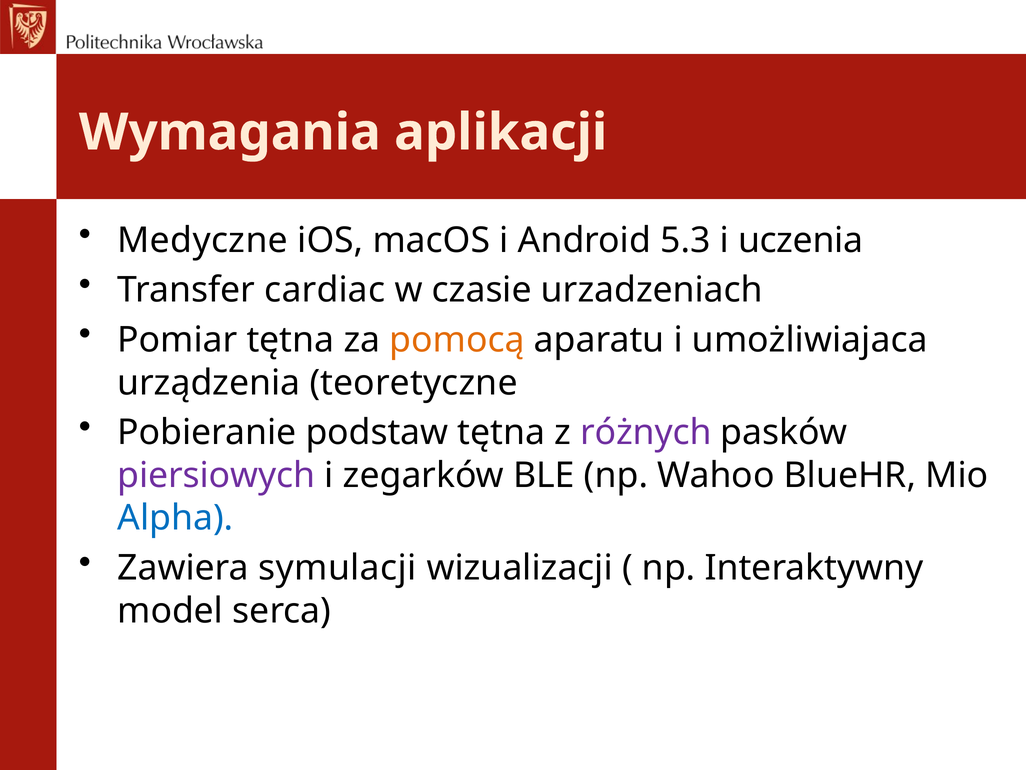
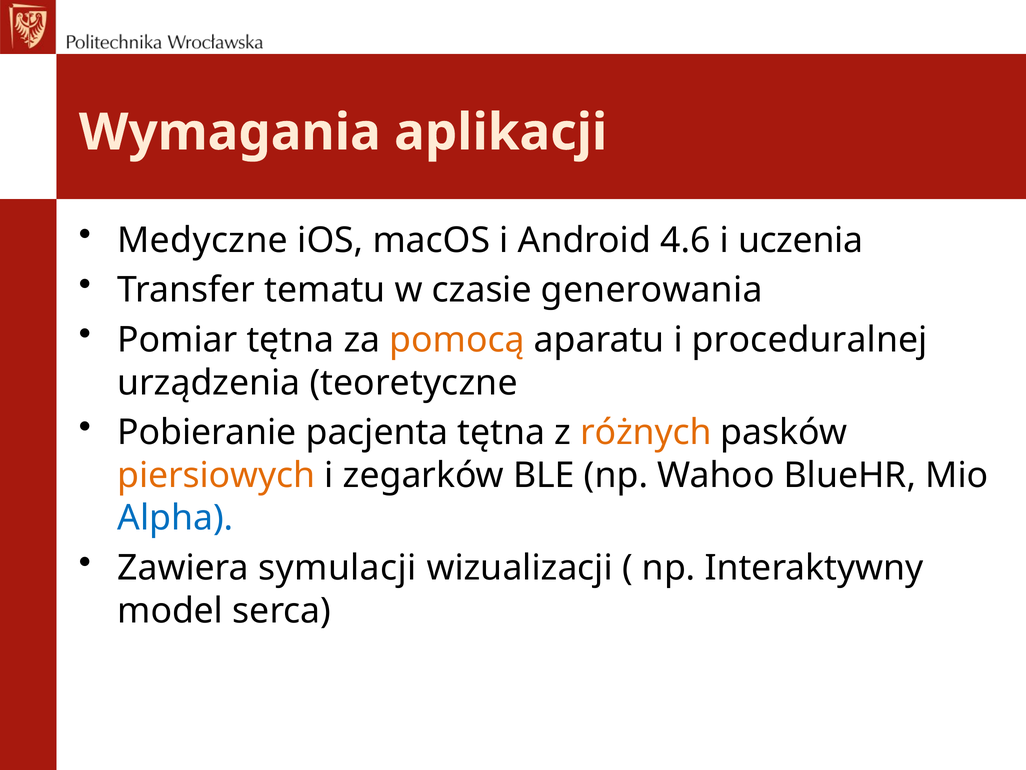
5.3: 5.3 -> 4.6
cardiac: cardiac -> tematu
urzadzeniach: urzadzeniach -> generowania
umożliwiajaca: umożliwiajaca -> proceduralnej
podstaw: podstaw -> pacjenta
różnych colour: purple -> orange
piersiowych colour: purple -> orange
